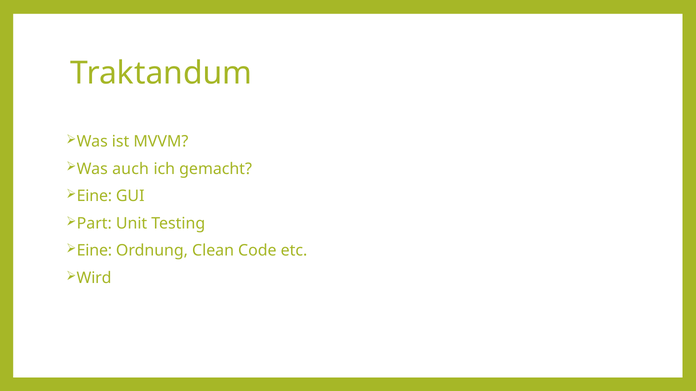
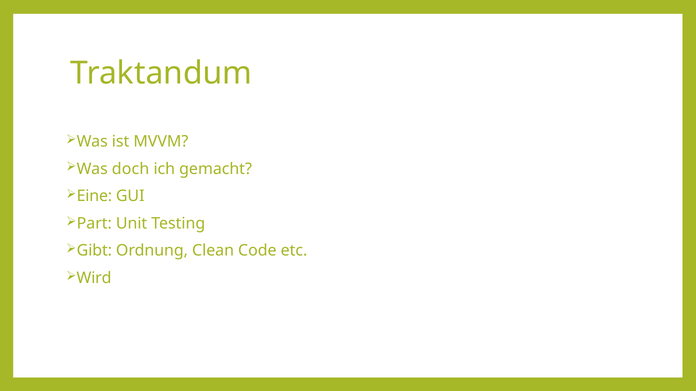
auch: auch -> doch
Eine at (94, 251): Eine -> Gibt
